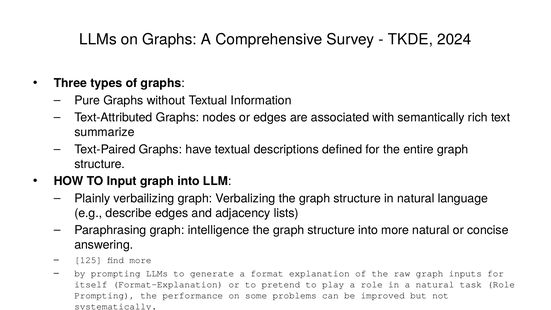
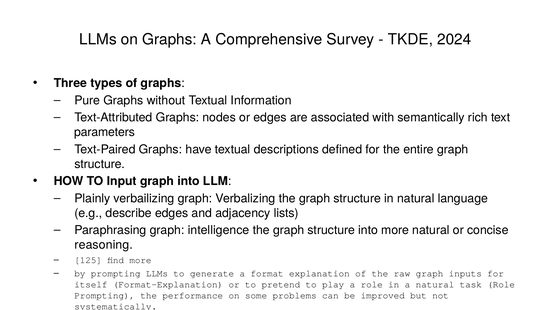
summarize: summarize -> parameters
answering: answering -> reasoning
